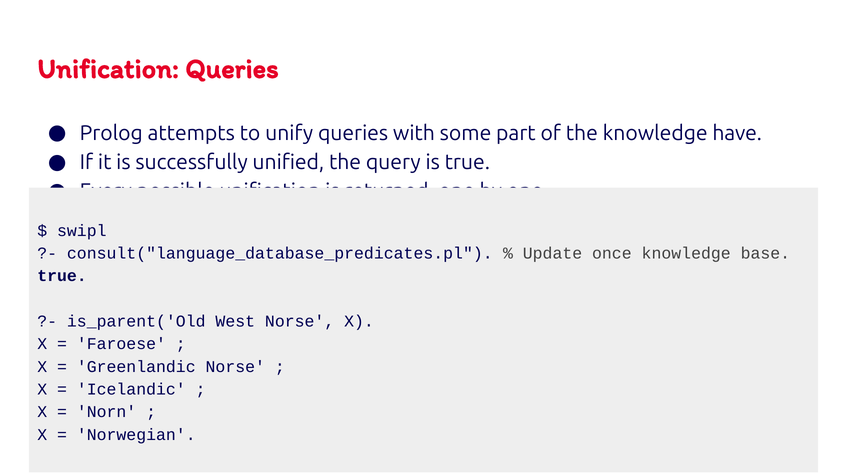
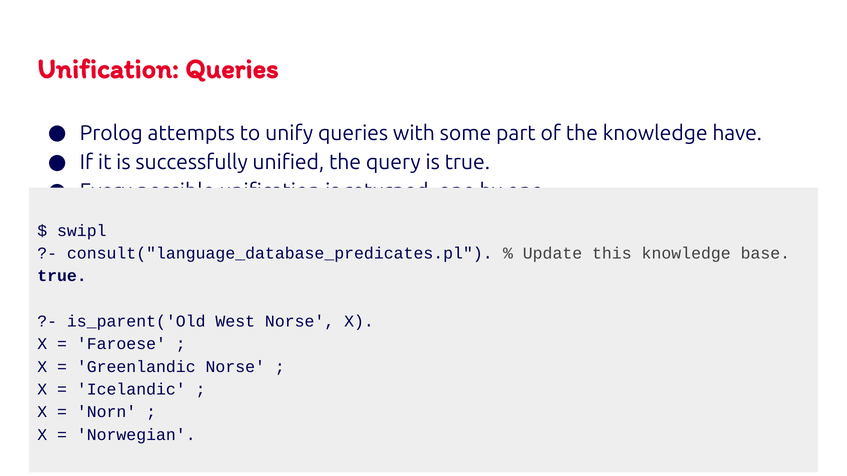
once: once -> this
